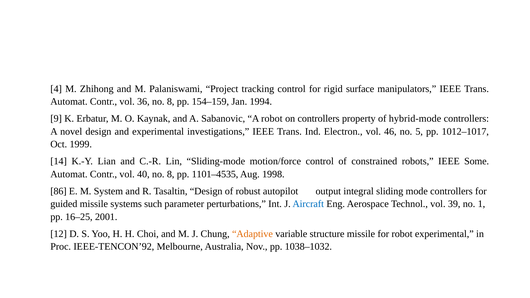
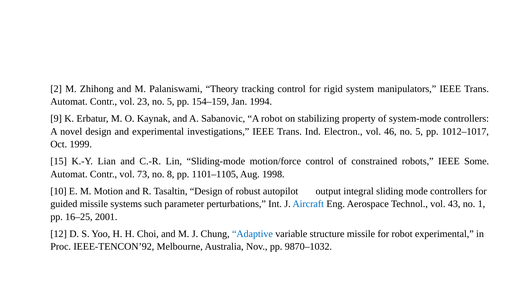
4: 4 -> 2
Project: Project -> Theory
surface: surface -> system
36: 36 -> 23
8 at (171, 102): 8 -> 5
on controllers: controllers -> stabilizing
hybrid-mode: hybrid-mode -> system-mode
14: 14 -> 15
40: 40 -> 73
1101–4535: 1101–4535 -> 1101–1105
86: 86 -> 10
System: System -> Motion
39: 39 -> 43
Adaptive colour: orange -> blue
1038–1032: 1038–1032 -> 9870–1032
